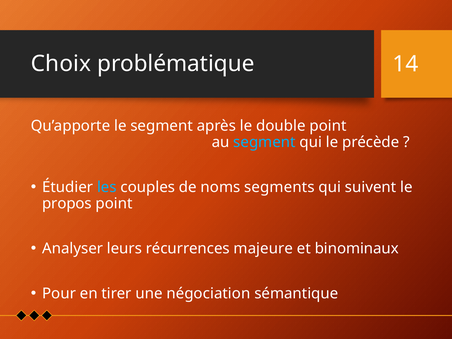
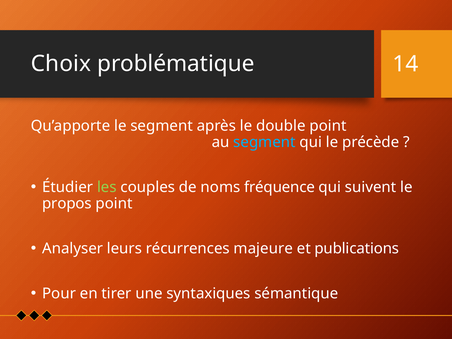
les colour: light blue -> light green
segments: segments -> fréquence
binominaux: binominaux -> publications
négociation: négociation -> syntaxiques
